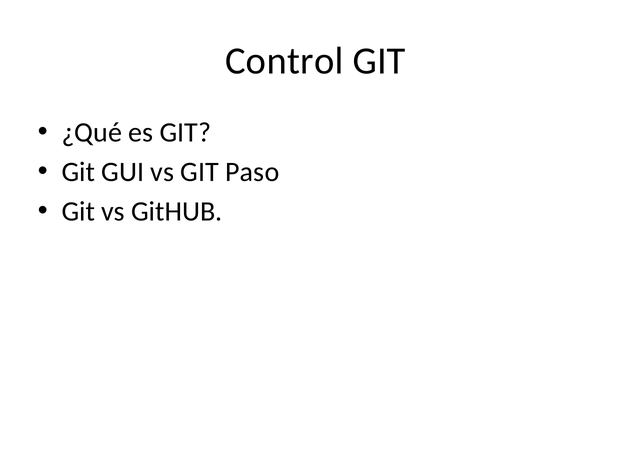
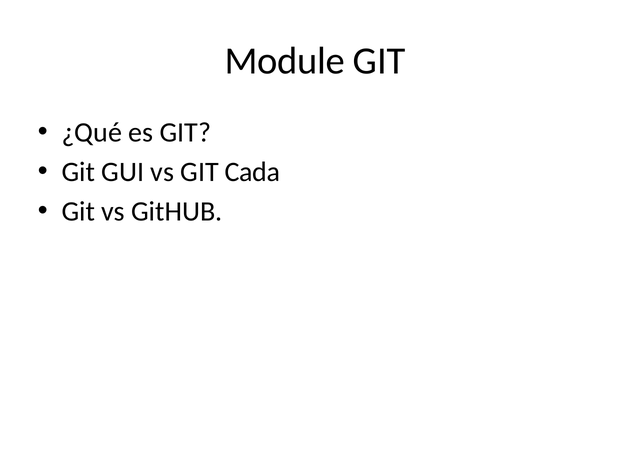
Control: Control -> Module
Paso: Paso -> Cada
